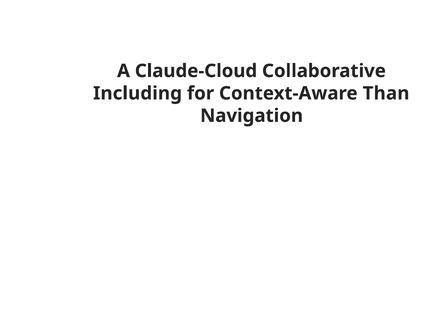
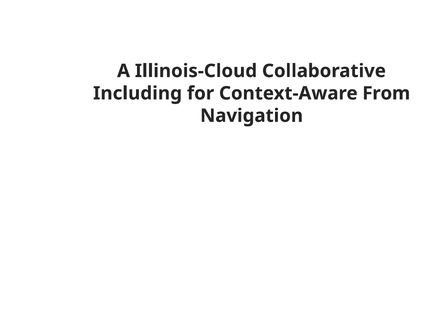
Claude-Cloud: Claude-Cloud -> Illinois-Cloud
Than: Than -> From
